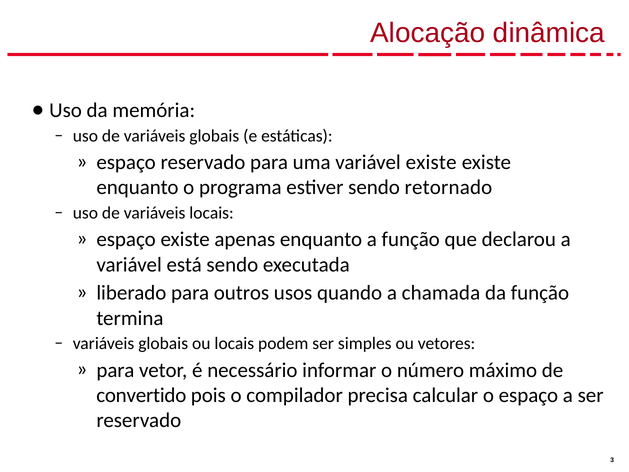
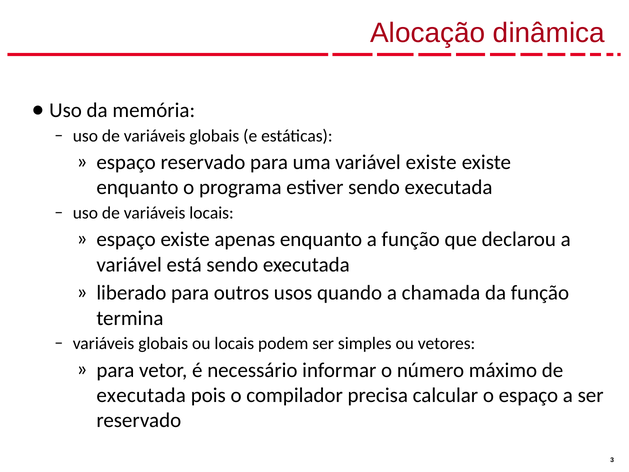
estiver sendo retornado: retornado -> executada
convertido at (141, 395): convertido -> executada
